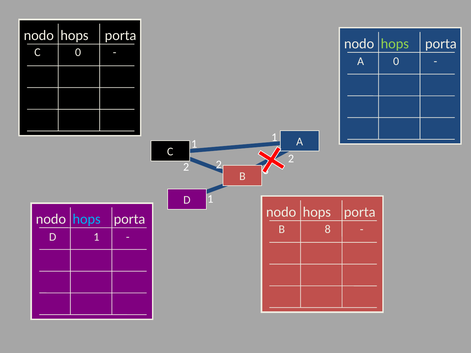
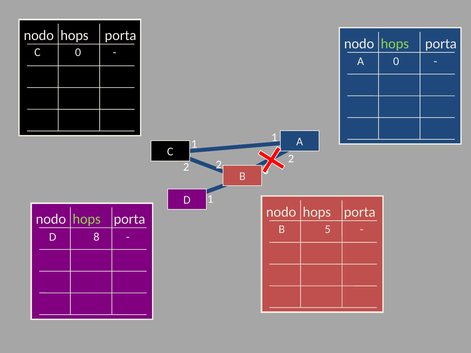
hops at (87, 219) colour: light blue -> light green
8: 8 -> 5
D 1: 1 -> 8
